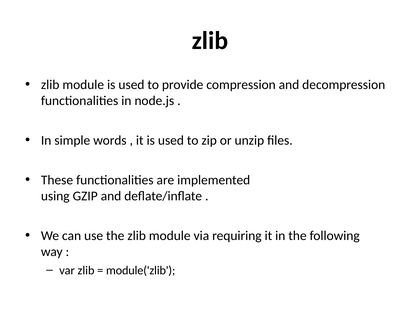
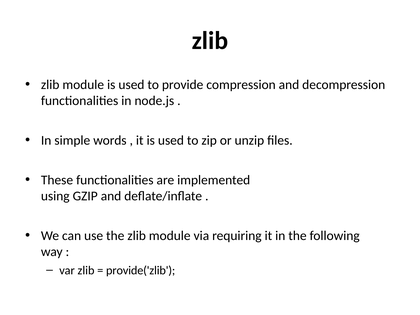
module('zlib: module('zlib -> provide('zlib
